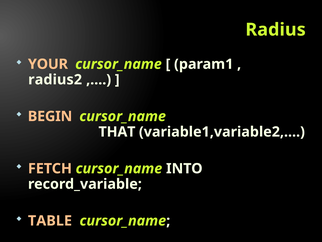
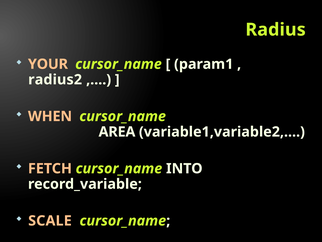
BEGIN: BEGIN -> WHEN
THAT: THAT -> AREA
TABLE: TABLE -> SCALE
